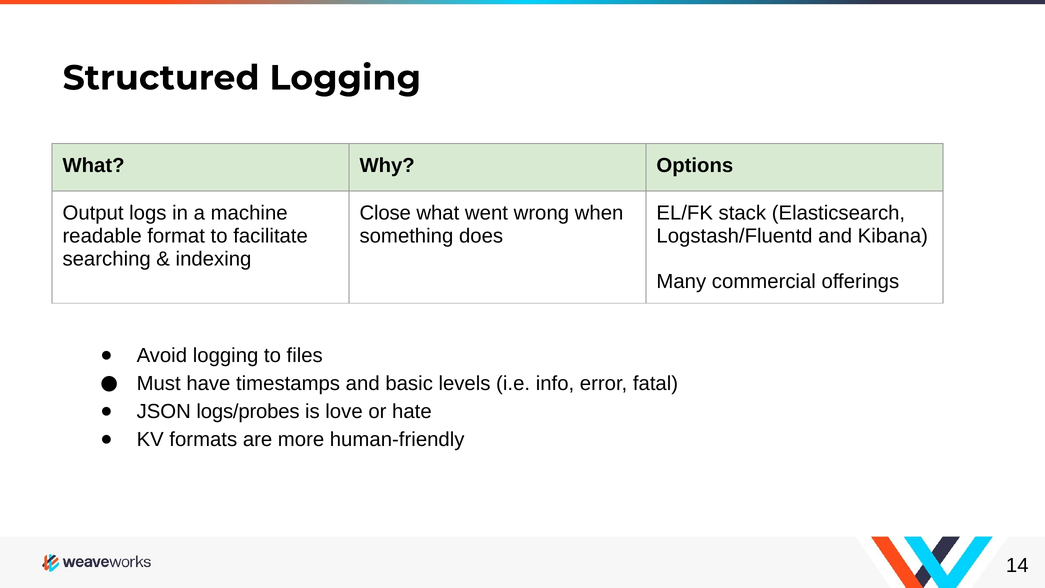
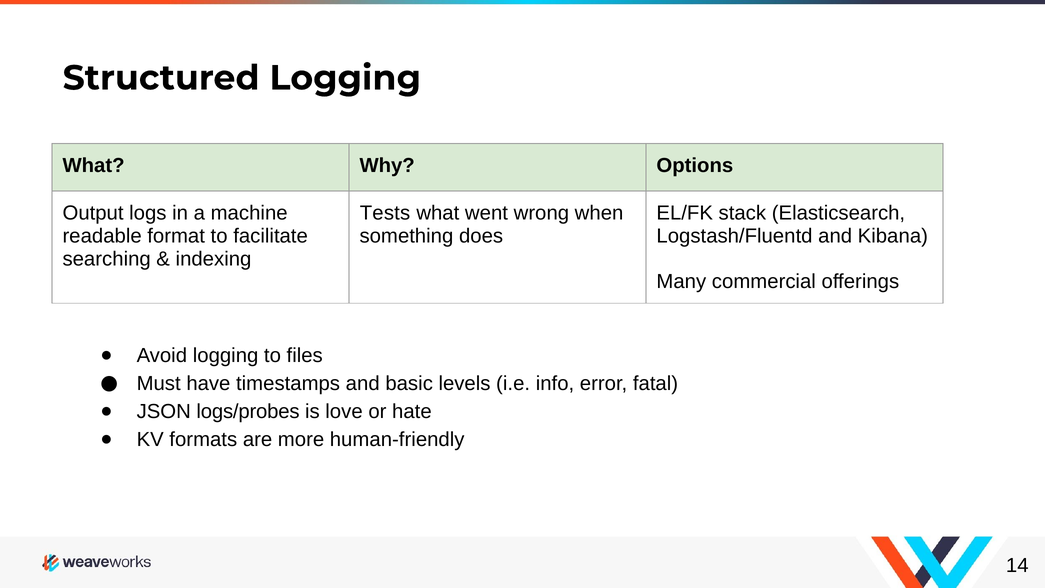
Close: Close -> Tests
